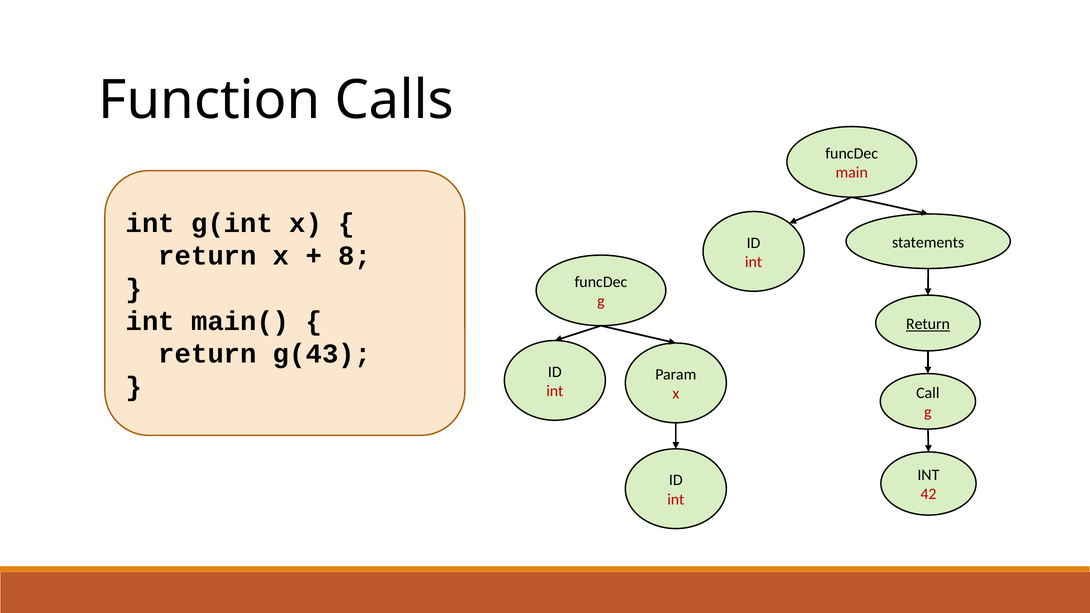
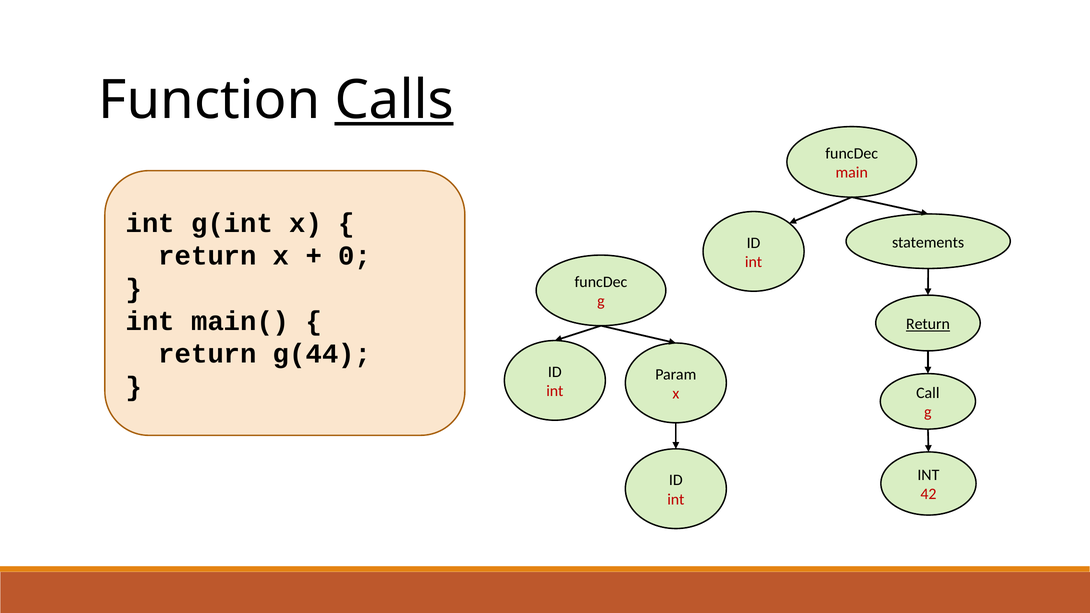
Calls underline: none -> present
8: 8 -> 0
g(43: g(43 -> g(44
